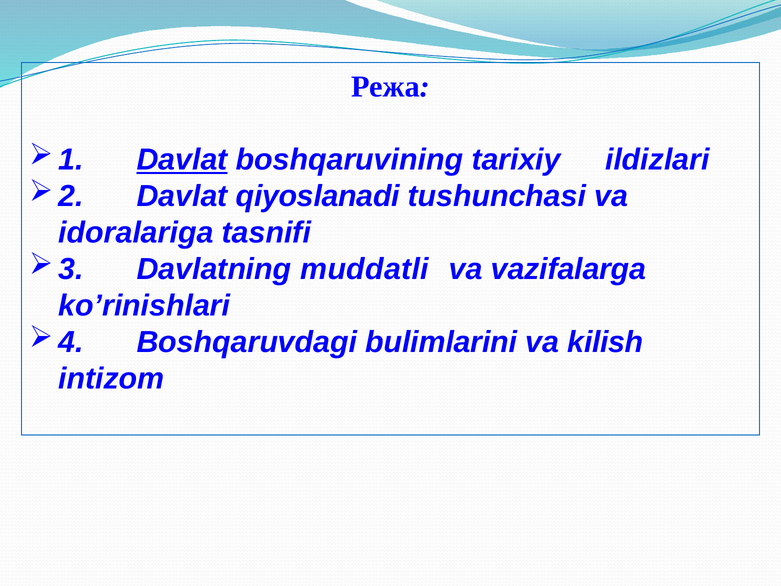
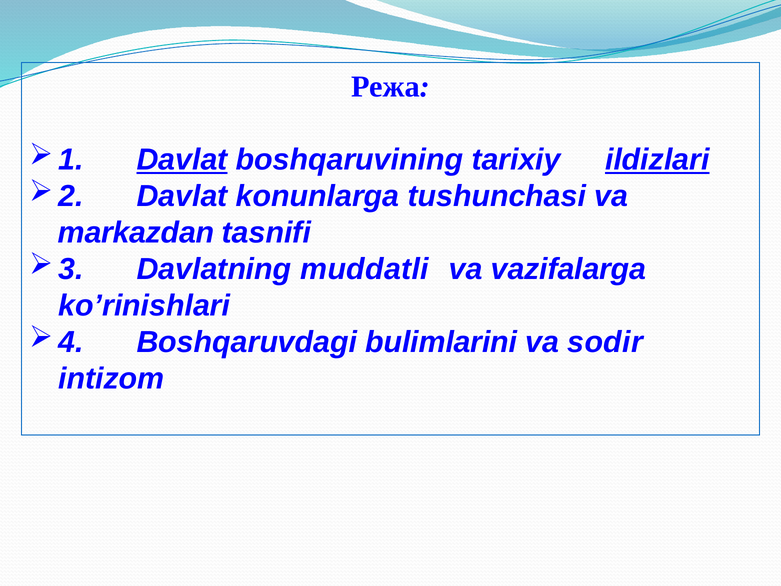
ildizlari underline: none -> present
qiyoslanadi: qiyoslanadi -> konunlarga
idoralariga: idoralariga -> markazdan
kilish: kilish -> sodir
